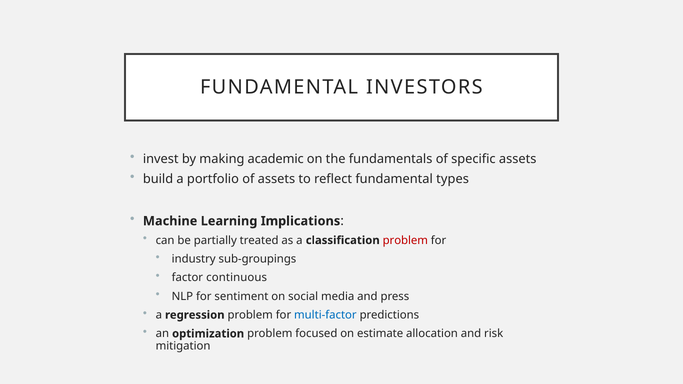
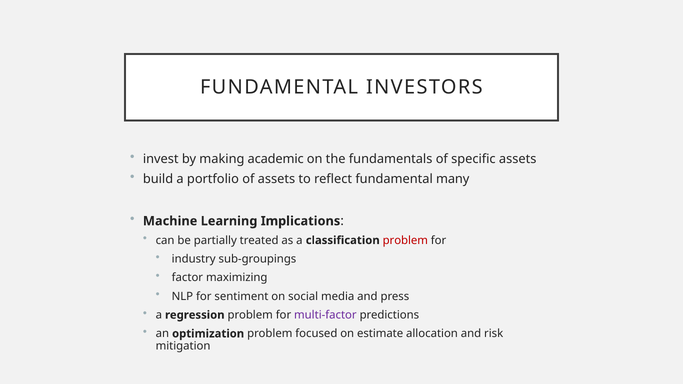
types: types -> many
continuous: continuous -> maximizing
multi-factor colour: blue -> purple
